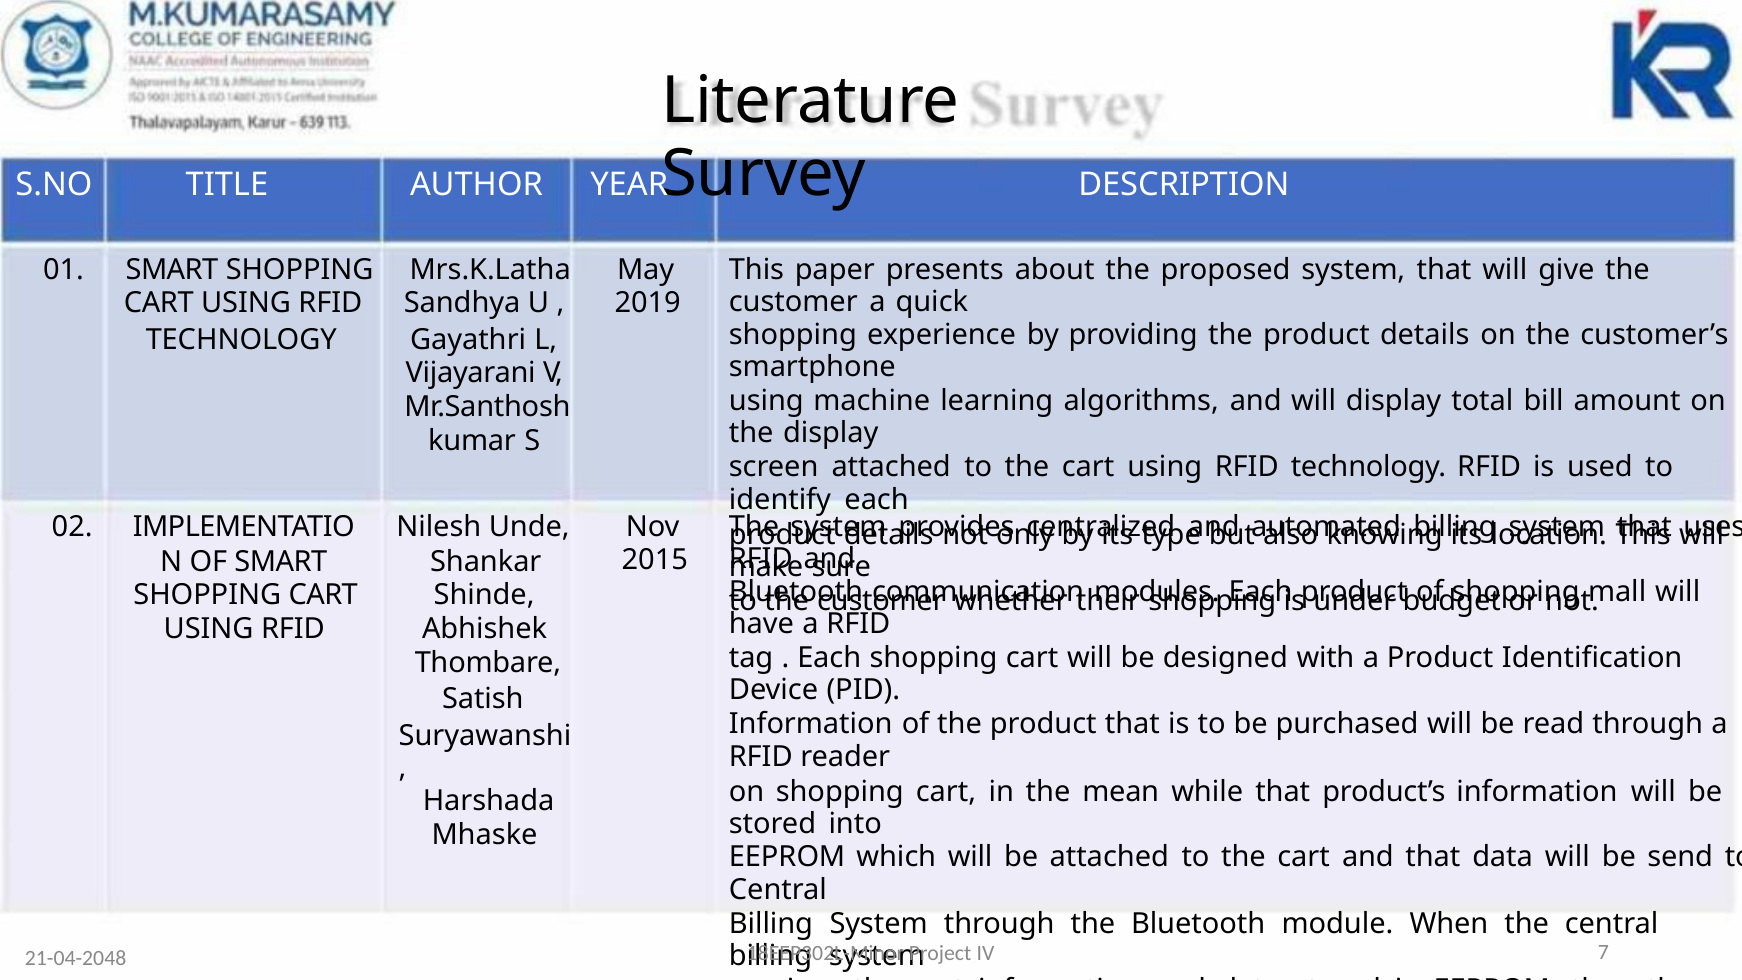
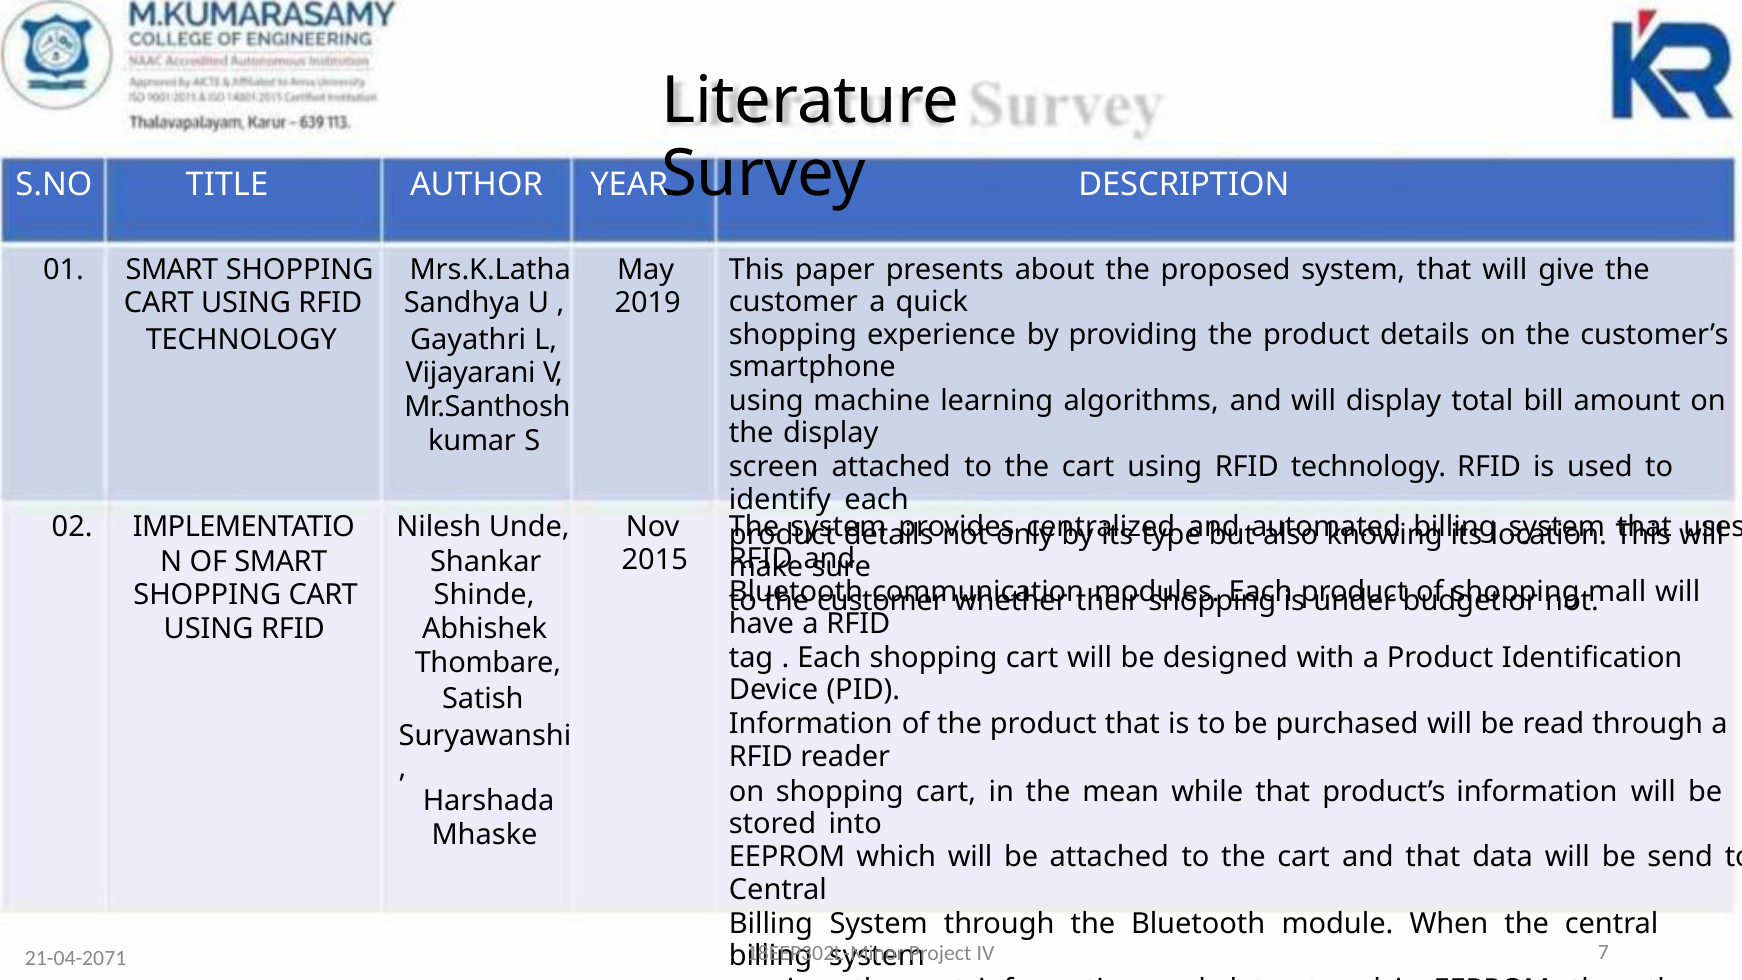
21-04-2048: 21-04-2048 -> 21-04-2071
